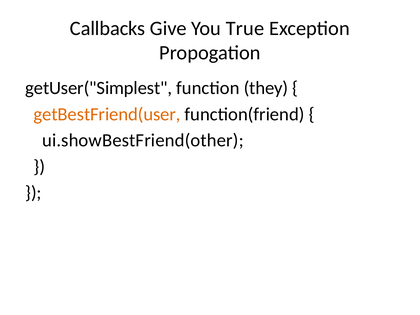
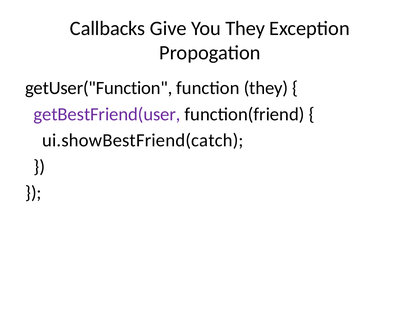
You True: True -> They
getUser("Simplest: getUser("Simplest -> getUser("Function
getBestFriend(user colour: orange -> purple
ui.showBestFriend(other: ui.showBestFriend(other -> ui.showBestFriend(catch
